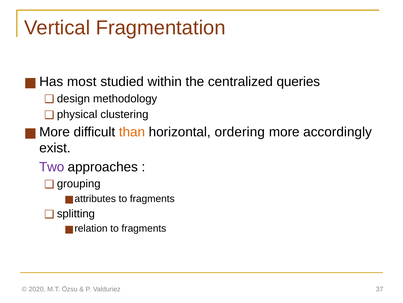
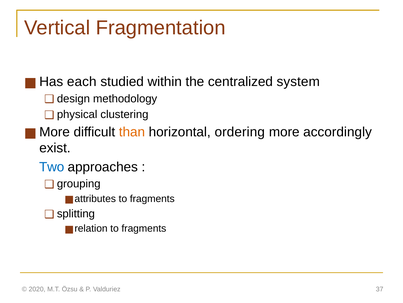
most: most -> each
queries: queries -> system
Two colour: purple -> blue
